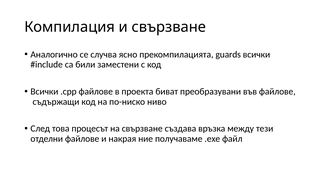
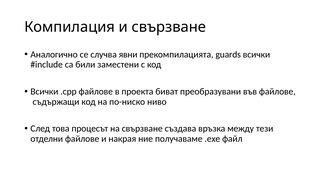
ясно: ясно -> явни
